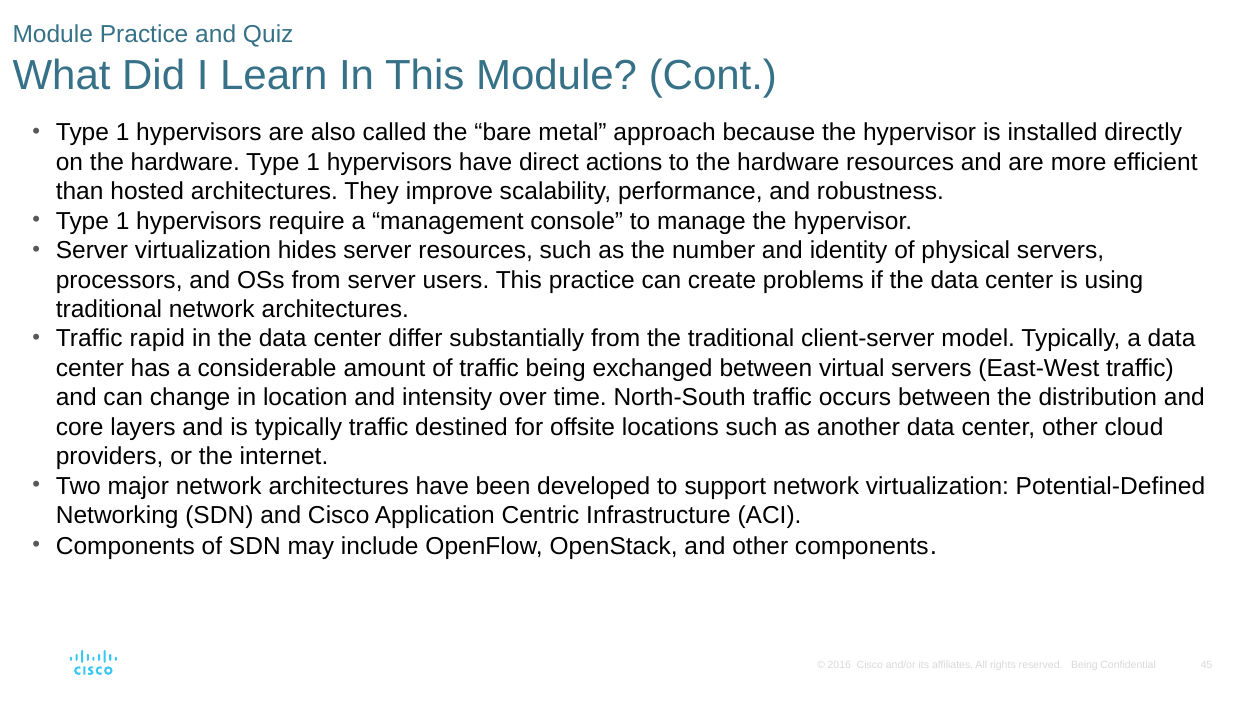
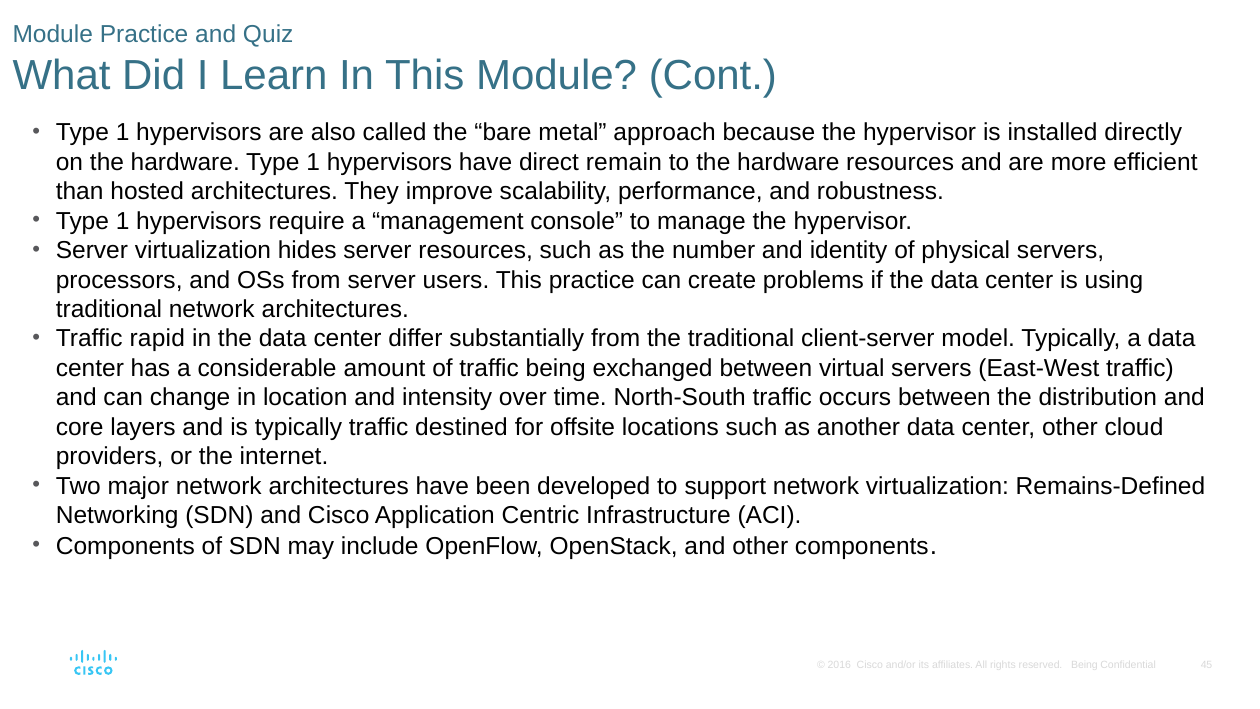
actions: actions -> remain
Potential-Defined: Potential-Defined -> Remains-Defined
